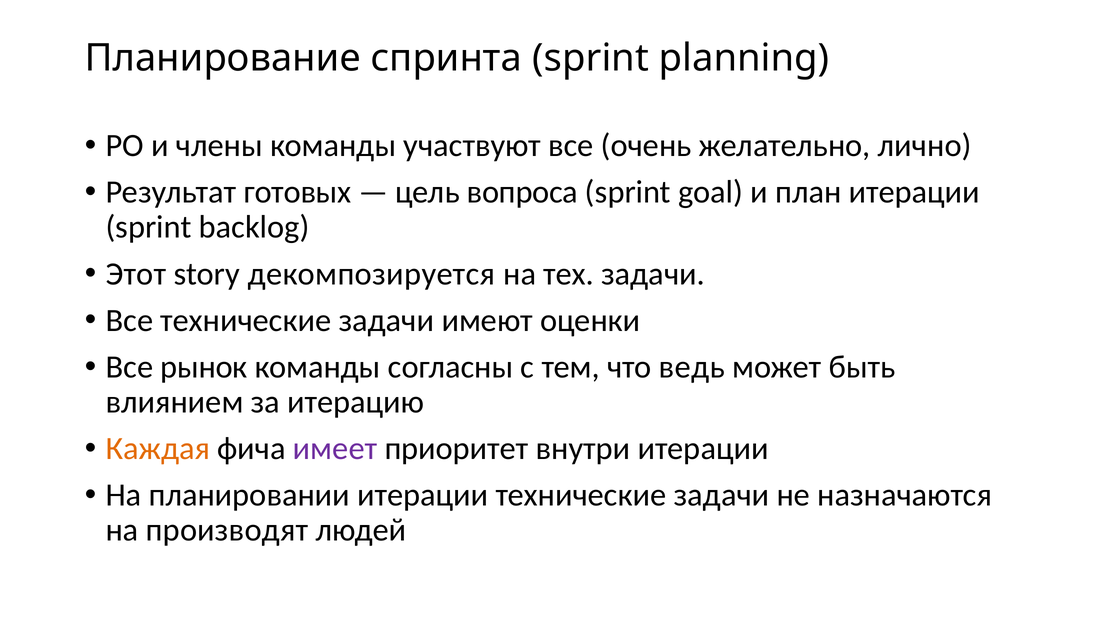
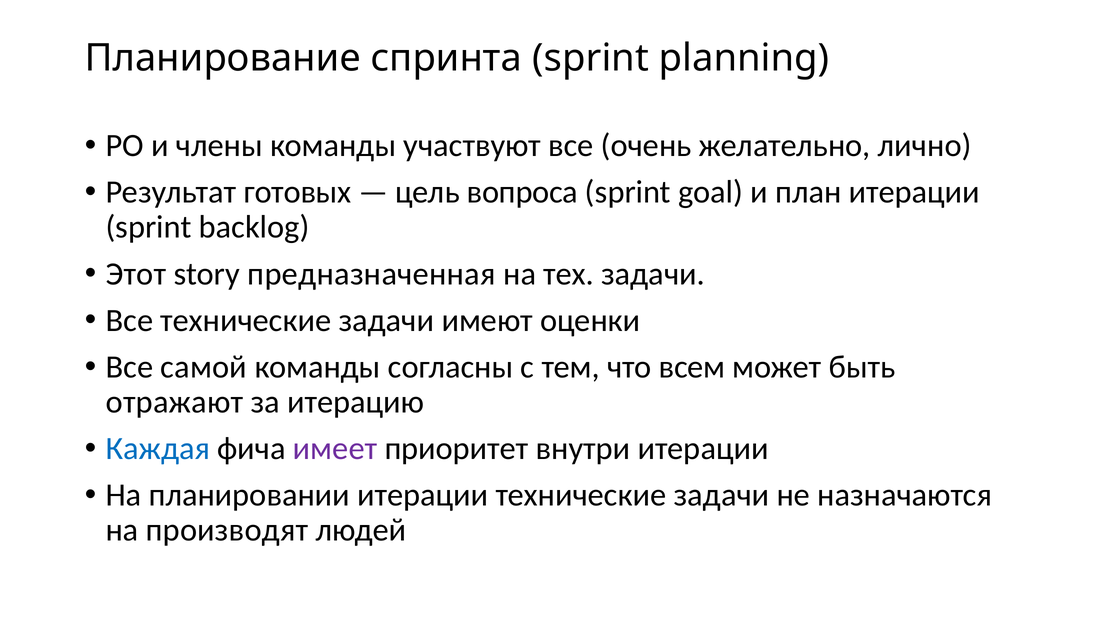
декомпозируется: декомпозируется -> предназначенная
рынок: рынок -> самой
ведь: ведь -> всем
влиянием: влиянием -> отражают
Каждая colour: orange -> blue
